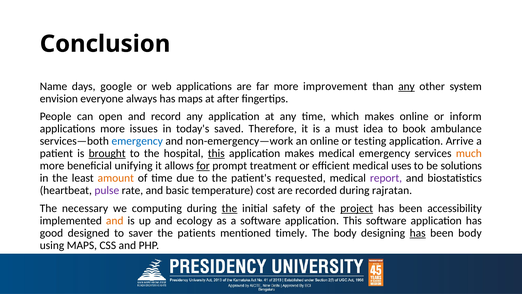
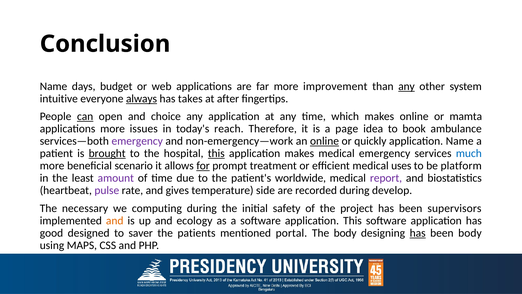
google: google -> budget
envision: envision -> intuitive
always underline: none -> present
has maps: maps -> takes
can underline: none -> present
record: record -> choice
inform: inform -> mamta
saved: saved -> reach
must: must -> page
emergency at (137, 141) colour: blue -> purple
online at (324, 141) underline: none -> present
testing: testing -> quickly
application Arrive: Arrive -> Name
much colour: orange -> blue
unifying: unifying -> scenario
solutions: solutions -> platform
amount colour: orange -> purple
requested: requested -> worldwide
basic: basic -> gives
cost: cost -> side
rajratan: rajratan -> develop
the at (229, 208) underline: present -> none
project underline: present -> none
accessibility: accessibility -> supervisors
timely: timely -> portal
